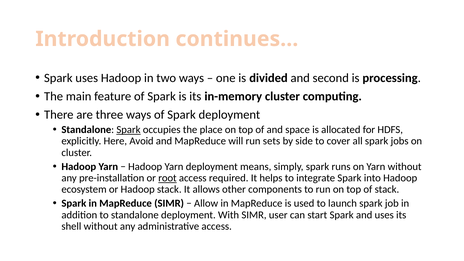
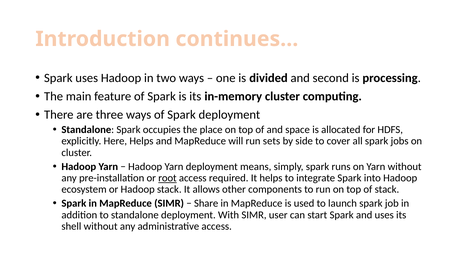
Spark at (128, 130) underline: present -> none
Here Avoid: Avoid -> Helps
Allow: Allow -> Share
